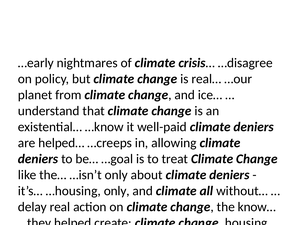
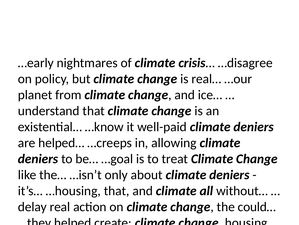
…housing only: only -> that
know…: know… -> could…
